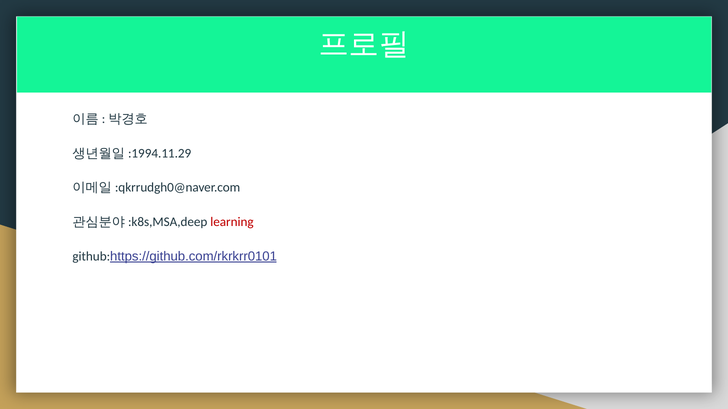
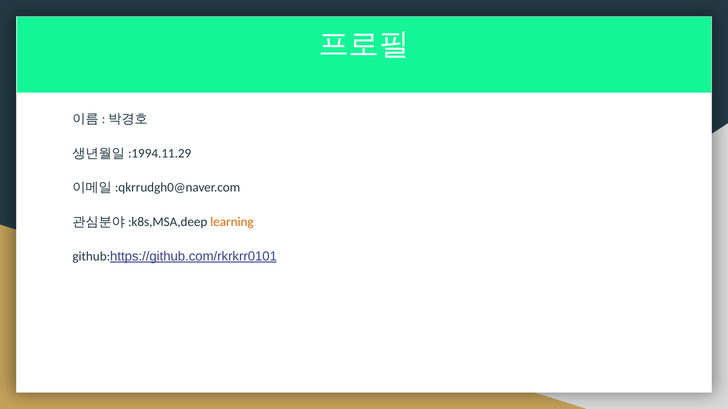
learning colour: red -> orange
